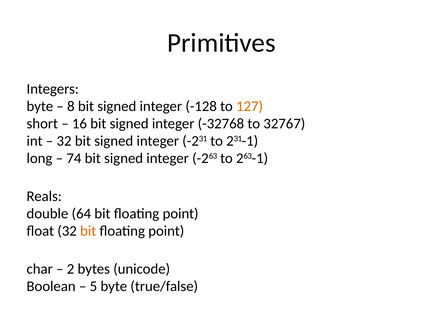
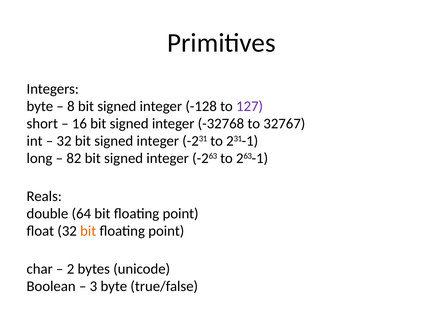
127 colour: orange -> purple
74: 74 -> 82
5: 5 -> 3
